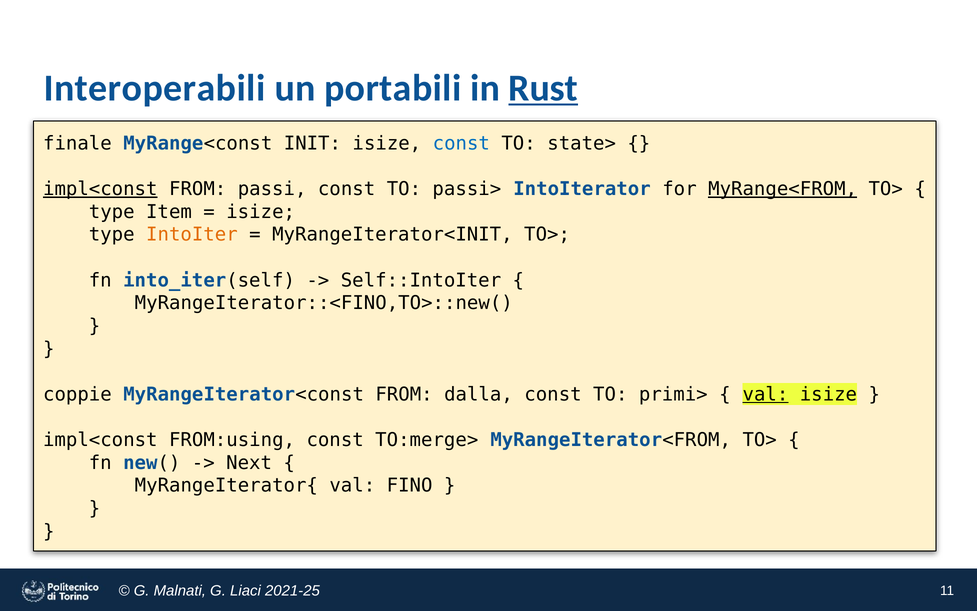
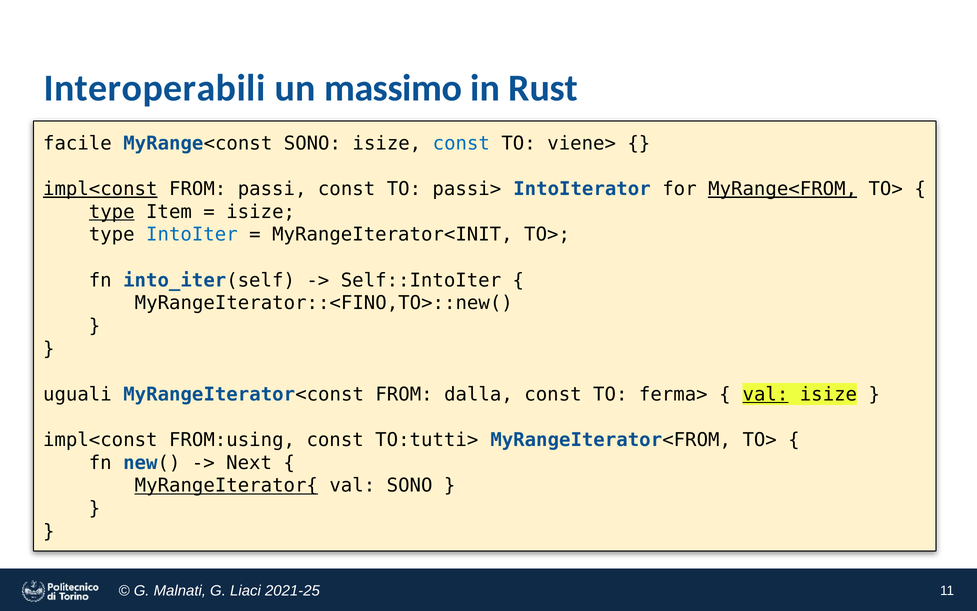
portabili: portabili -> massimo
Rust underline: present -> none
finale: finale -> facile
MyRange<const INIT: INIT -> SONO
state>: state> -> viene>
type at (112, 212) underline: none -> present
IntoIter colour: orange -> blue
coppie: coppie -> uguali
primi>: primi> -> ferma>
TO:merge>: TO:merge> -> TO:tutti>
MyRangeIterator{ underline: none -> present
val FINO: FINO -> SONO
